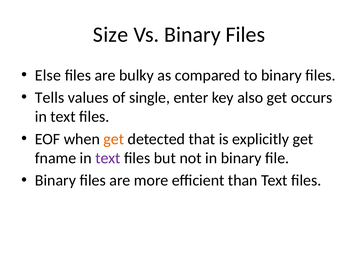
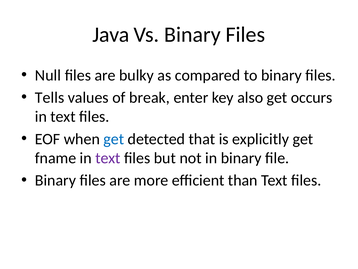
Size: Size -> Java
Else: Else -> Null
single: single -> break
get at (114, 139) colour: orange -> blue
